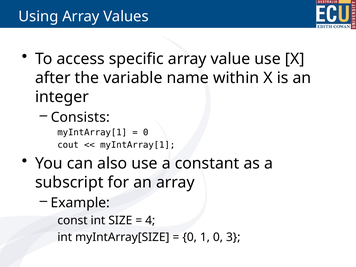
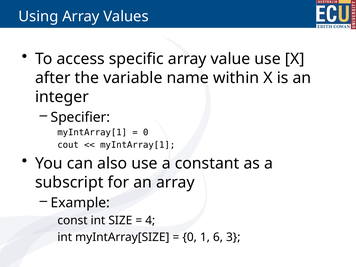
Consists: Consists -> Specifier
1 0: 0 -> 6
